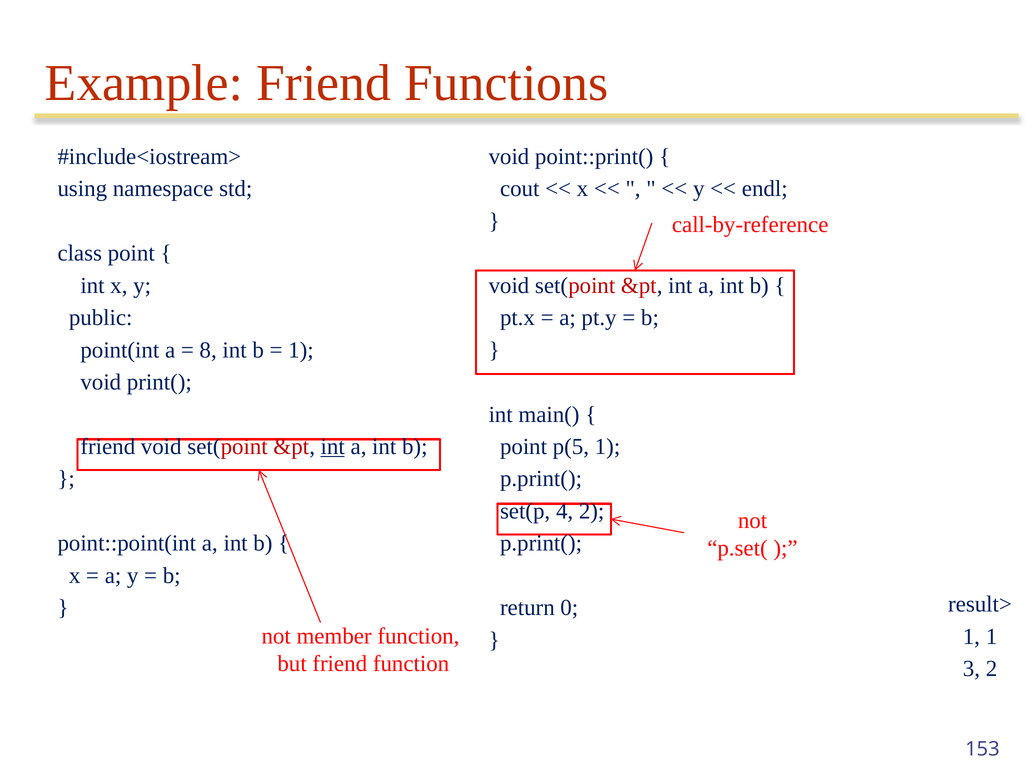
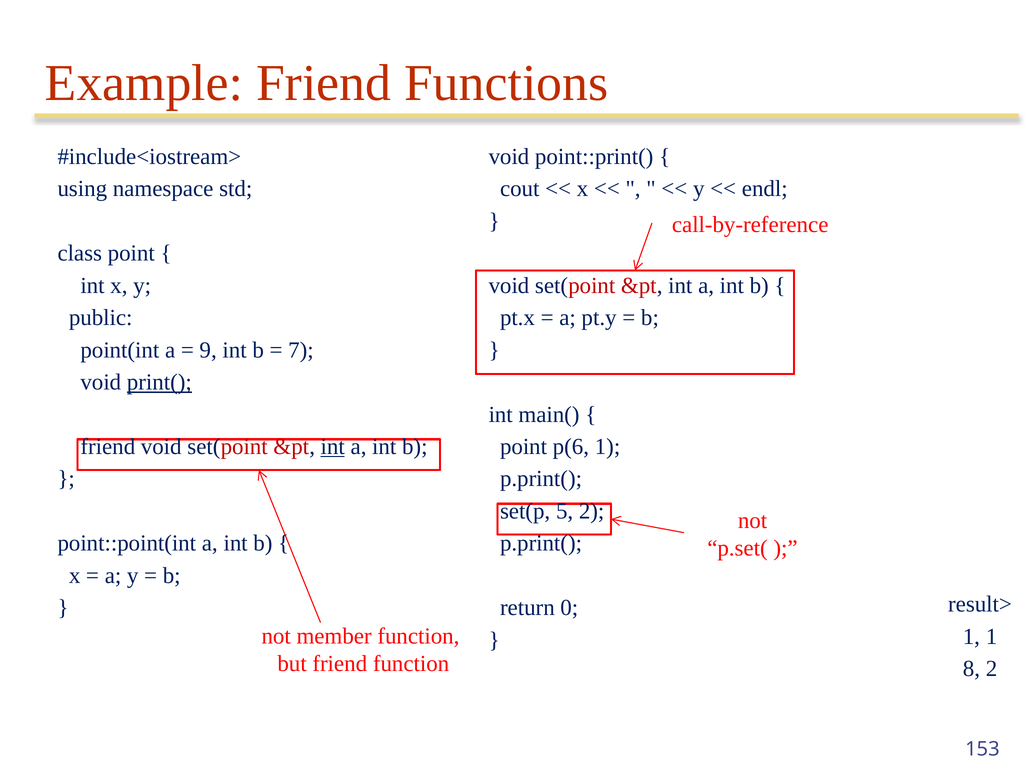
8: 8 -> 9
1 at (301, 350): 1 -> 7
print( underline: none -> present
p(5: p(5 -> p(6
4: 4 -> 5
3: 3 -> 8
